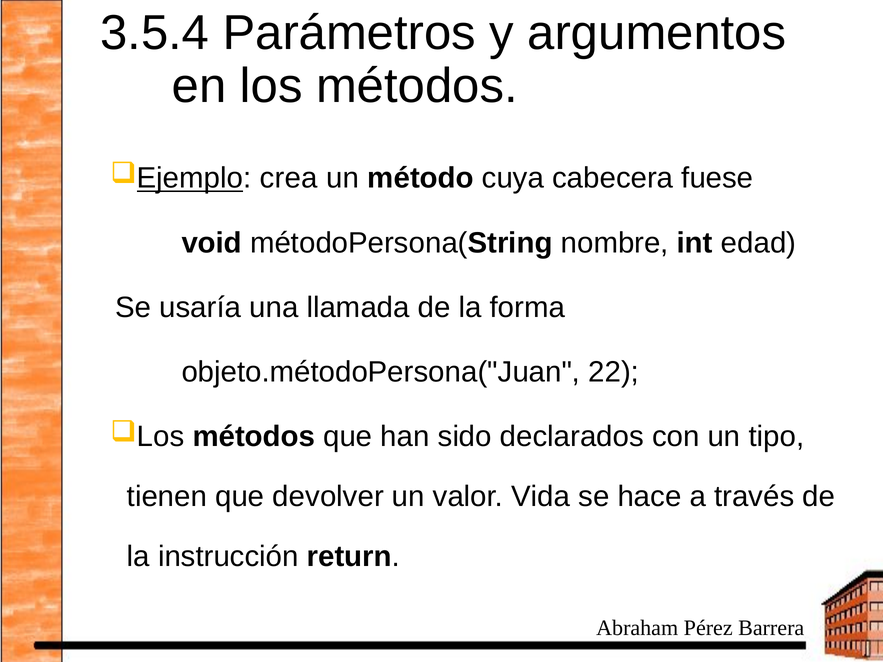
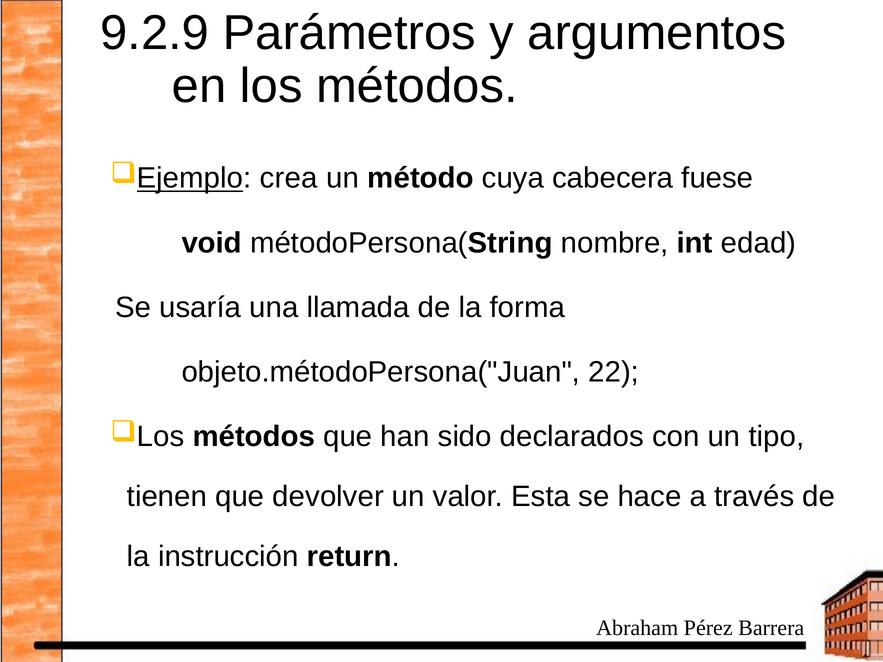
3.5.4: 3.5.4 -> 9.2.9
Vida: Vida -> Esta
